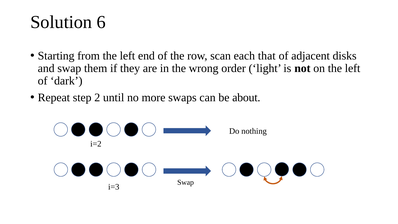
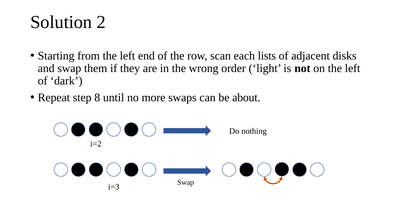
6: 6 -> 2
that: that -> lists
2: 2 -> 8
